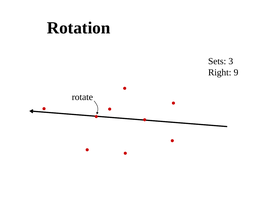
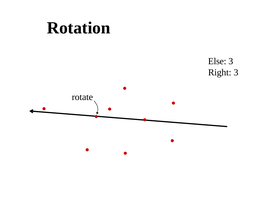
Sets: Sets -> Else
Right 9: 9 -> 3
